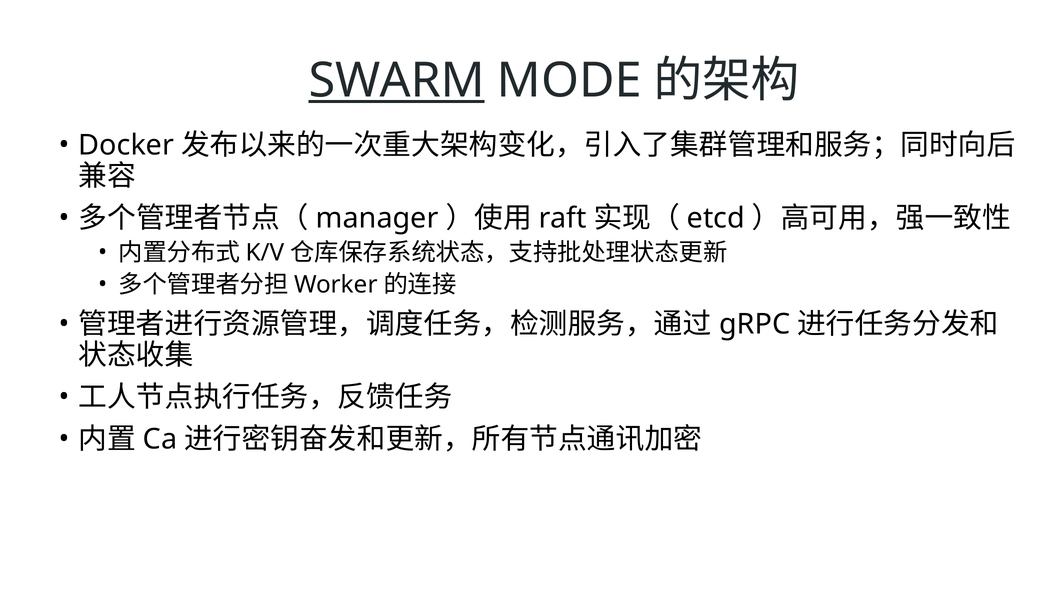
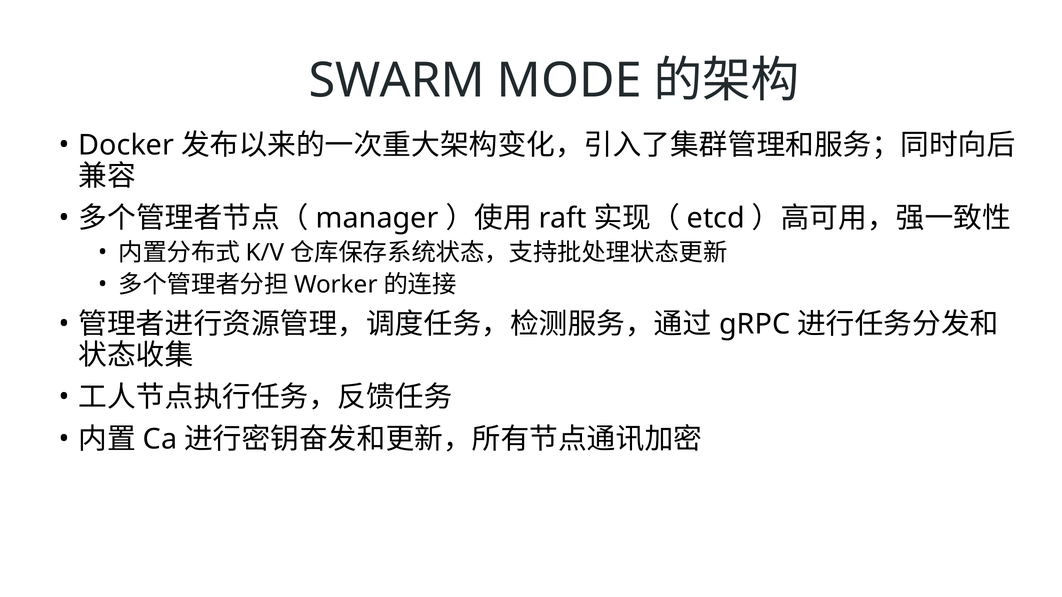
SWARM underline: present -> none
